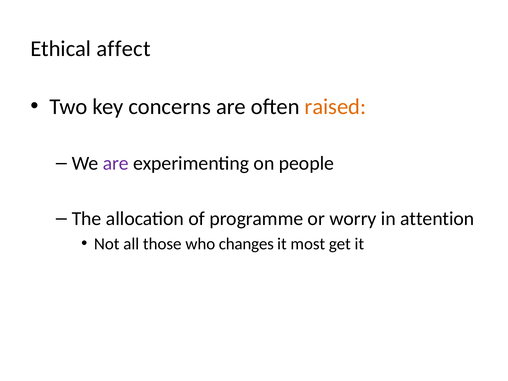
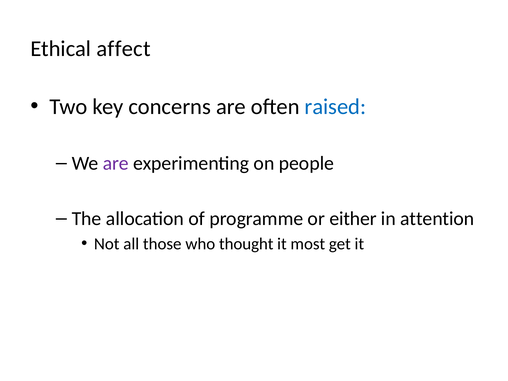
raised colour: orange -> blue
worry: worry -> either
changes: changes -> thought
